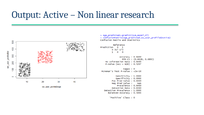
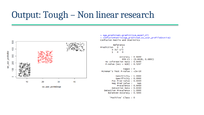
Active: Active -> Tough
